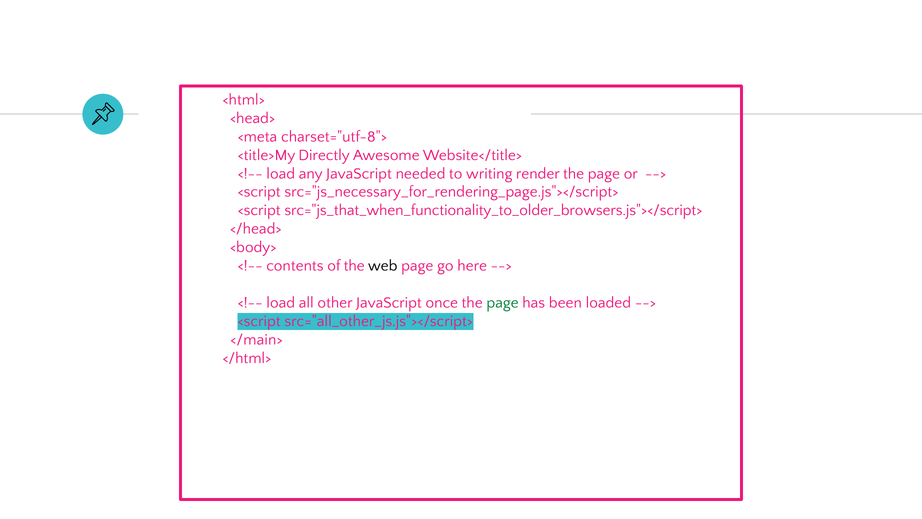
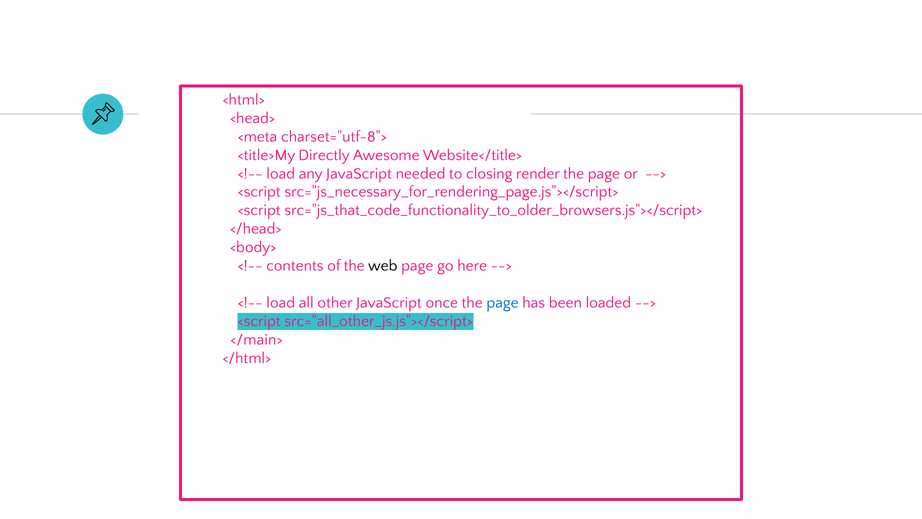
writing: writing -> closing
src="js_that_when_functionality_to_older_browsers.js"></script>: src="js_that_when_functionality_to_older_browsers.js"></script> -> src="js_that_code_functionality_to_older_browsers.js"></script>
page at (503, 302) colour: green -> blue
